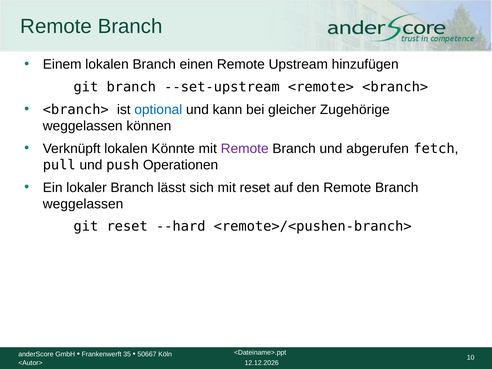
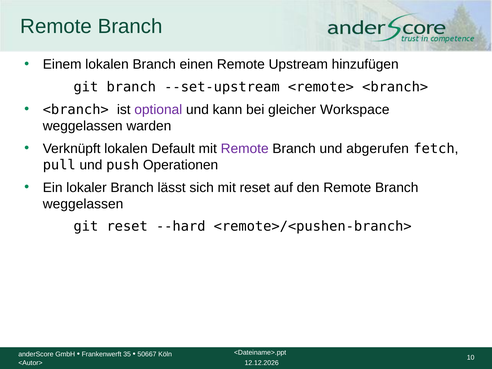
optional colour: blue -> purple
Zugehörige: Zugehörige -> Workspace
können: können -> warden
Könnte: Könnte -> Default
